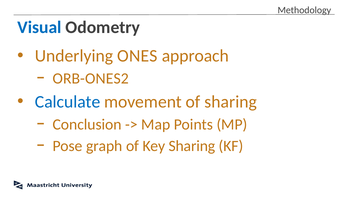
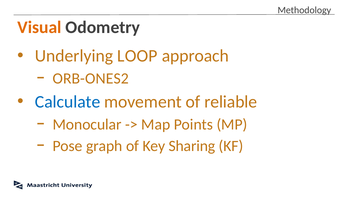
Visual colour: blue -> orange
ONES: ONES -> LOOP
of sharing: sharing -> reliable
Conclusion: Conclusion -> Monocular
